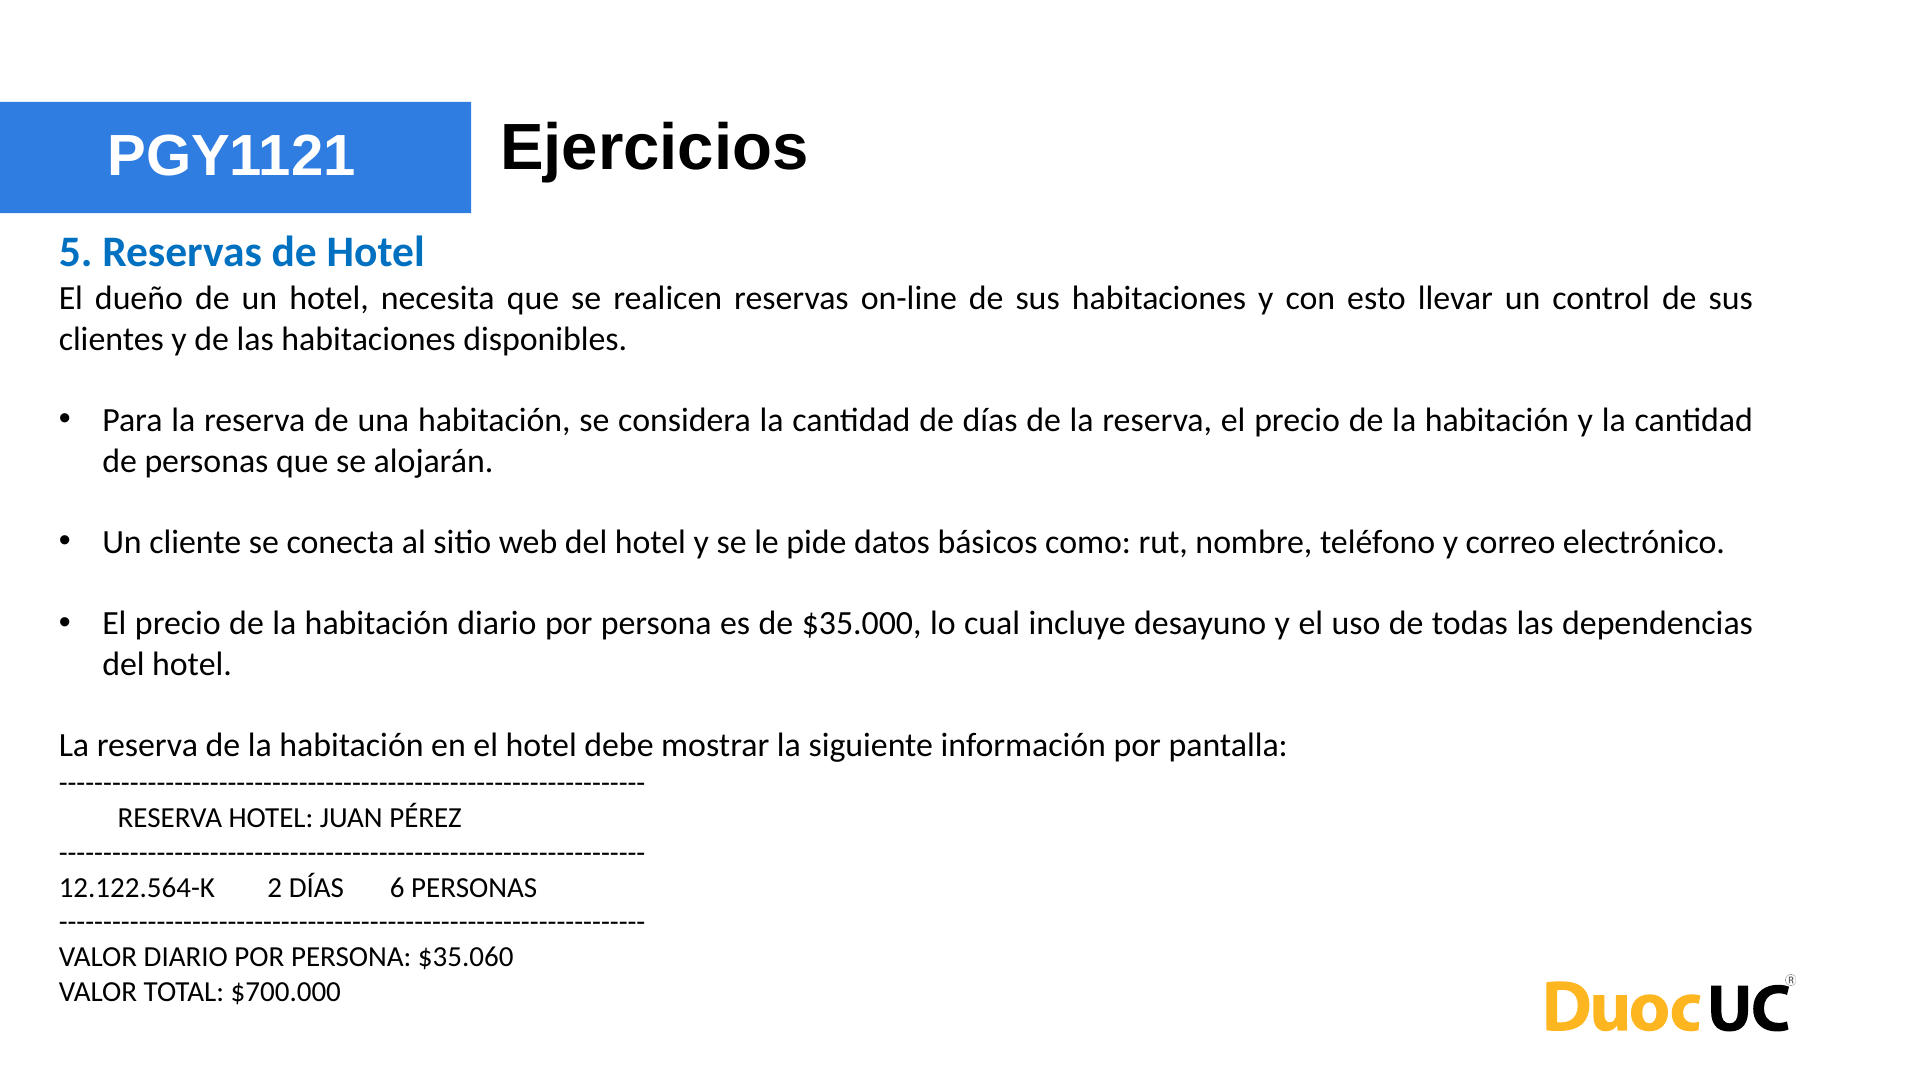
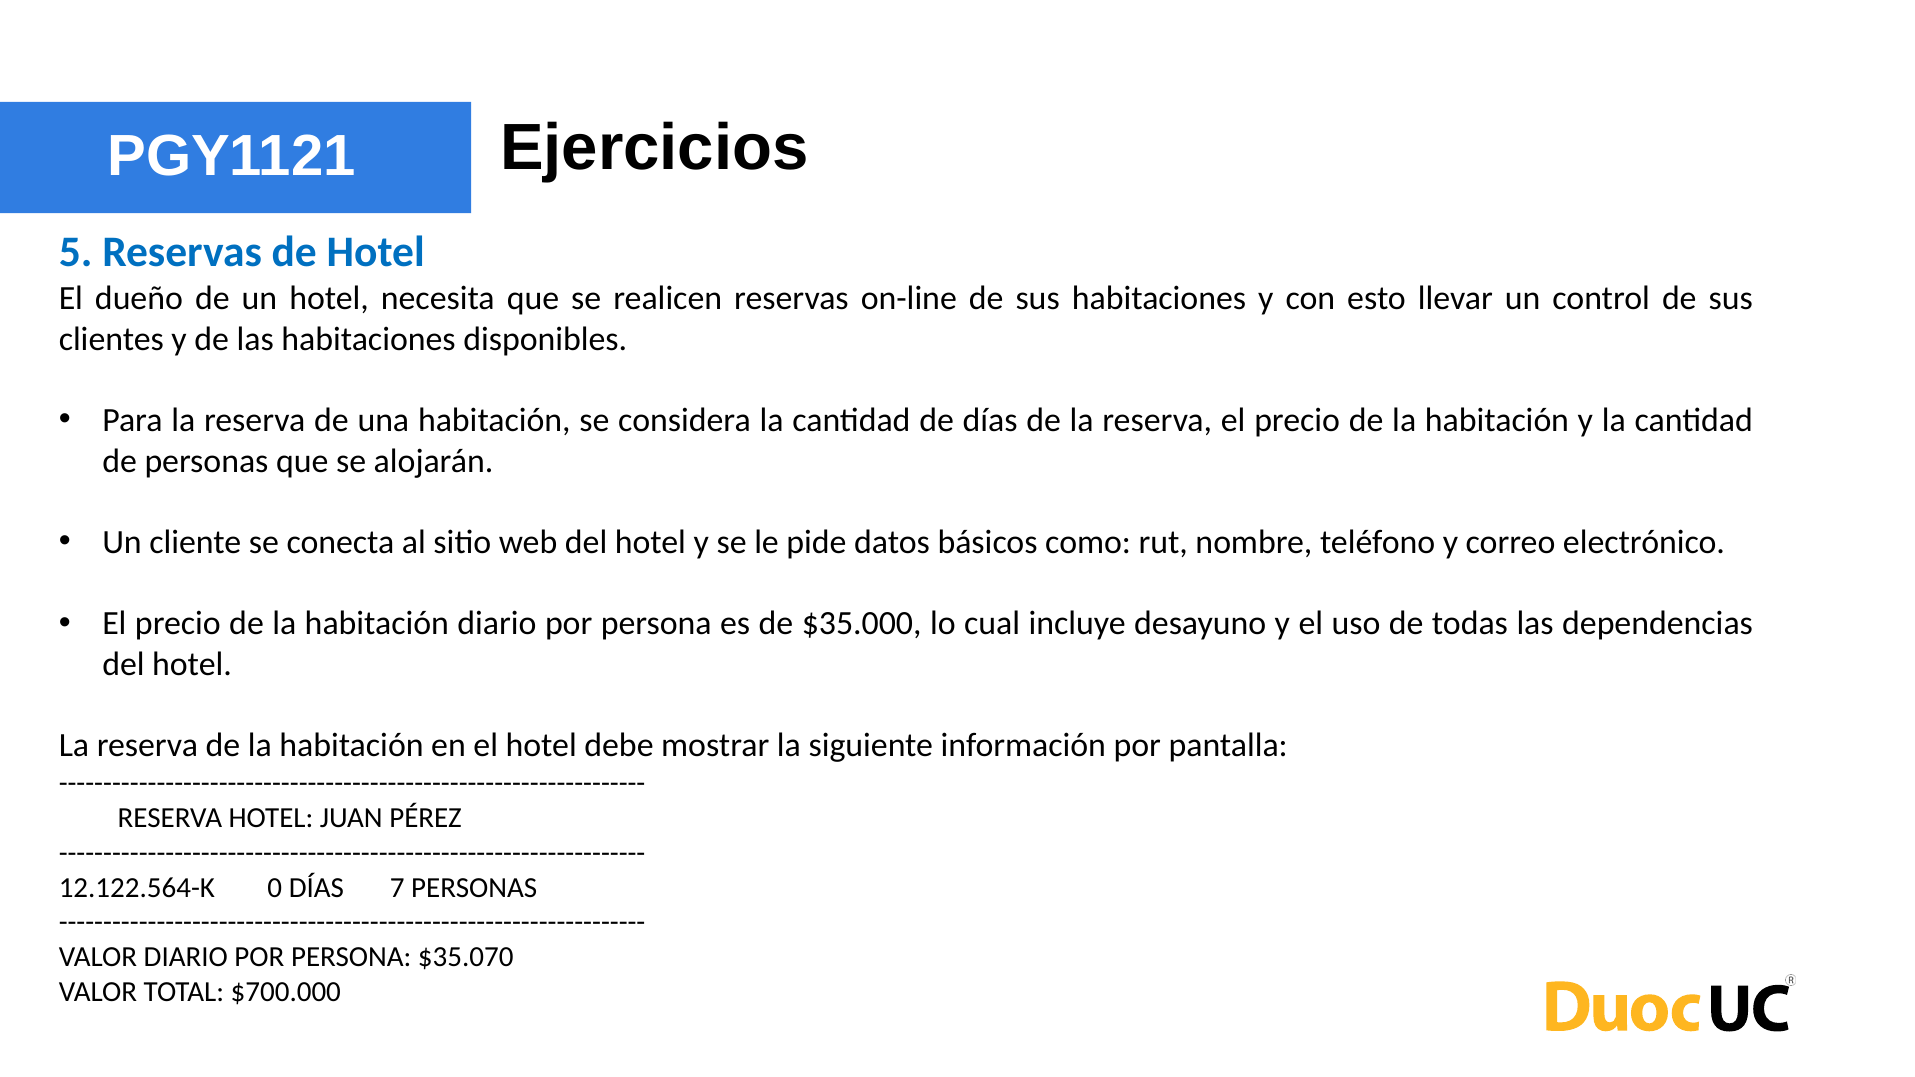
2: 2 -> 0
6: 6 -> 7
$35.060: $35.060 -> $35.070
